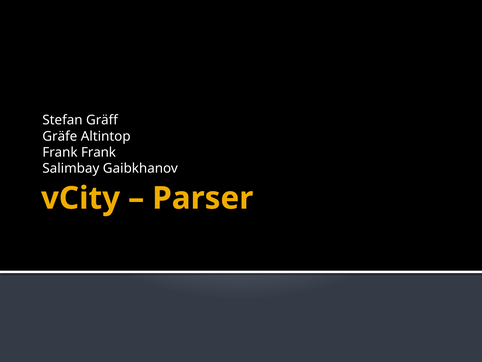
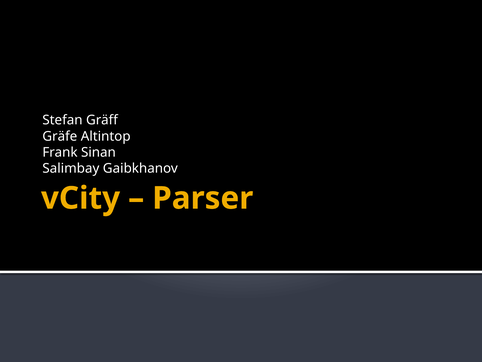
Frank Frank: Frank -> Sinan
